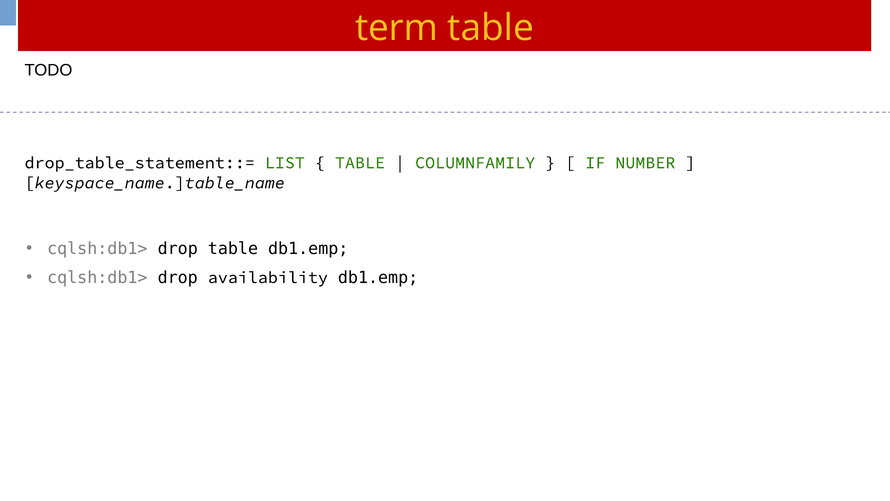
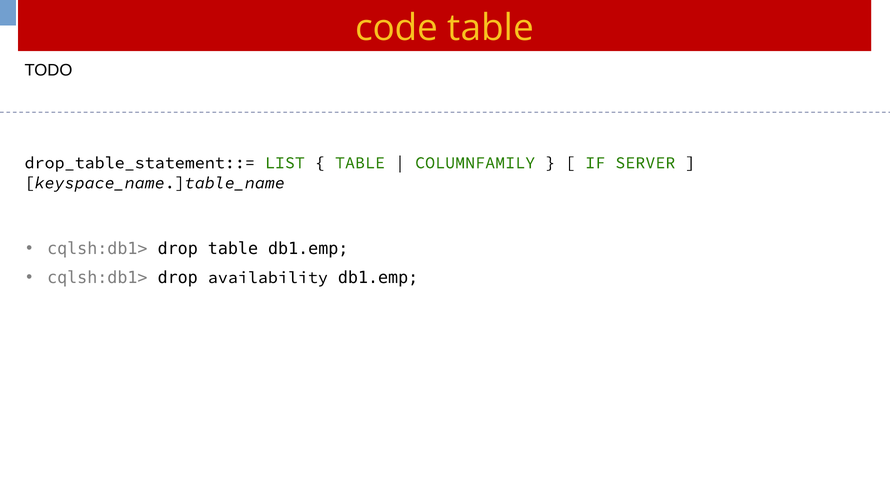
term: term -> code
NUMBER: NUMBER -> SERVER
